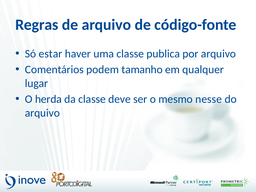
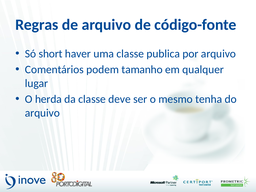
estar: estar -> short
nesse: nesse -> tenha
